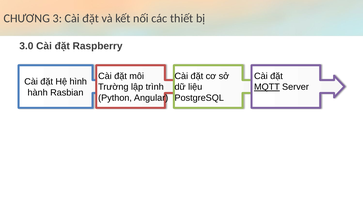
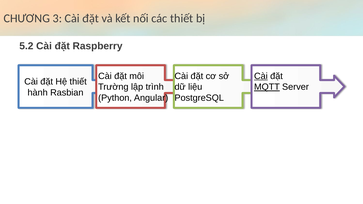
3.0: 3.0 -> 5.2
Cài at (261, 76) underline: none -> present
Hệ hình: hình -> thiết
